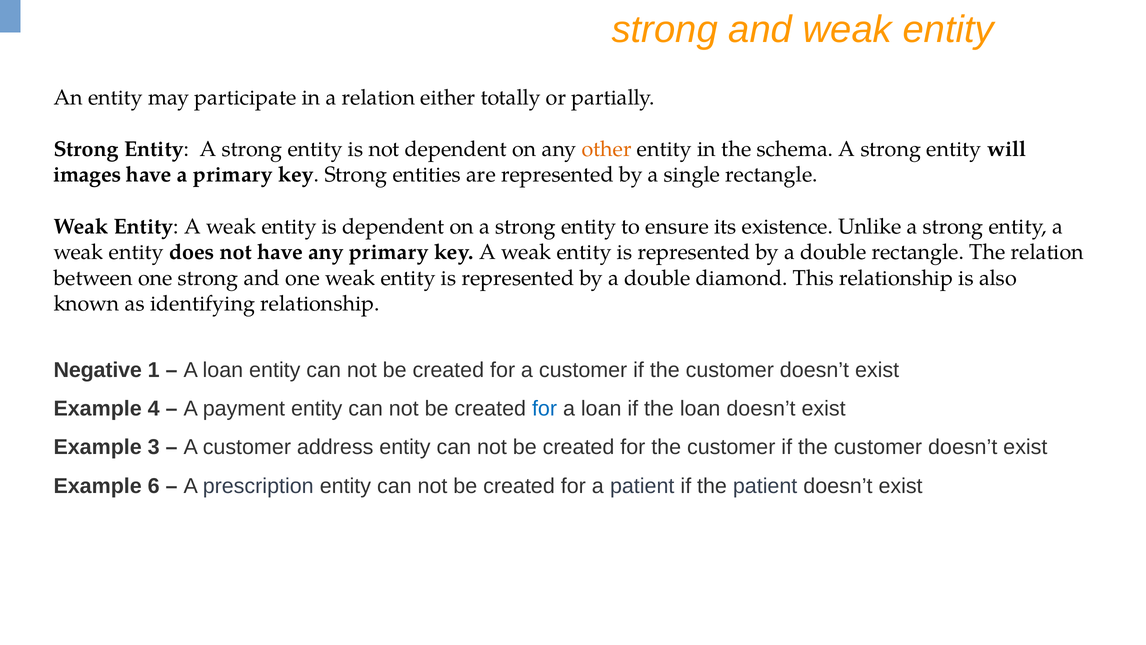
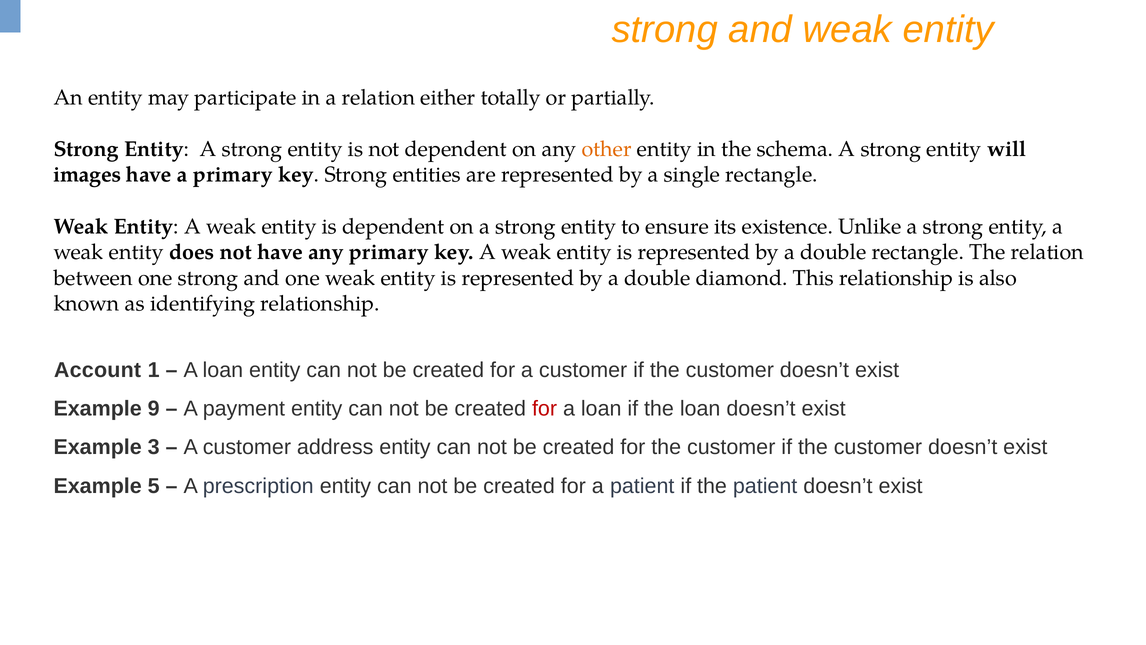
Negative: Negative -> Account
4: 4 -> 9
for at (545, 408) colour: blue -> red
6: 6 -> 5
